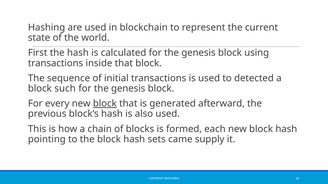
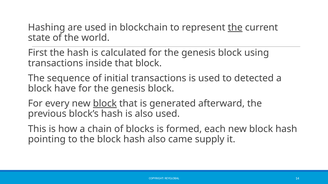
the at (235, 28) underline: none -> present
such: such -> have
hash sets: sets -> also
